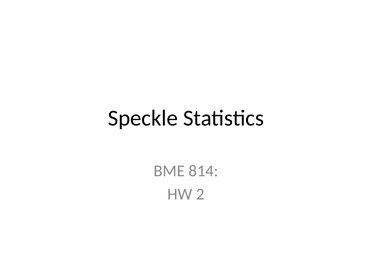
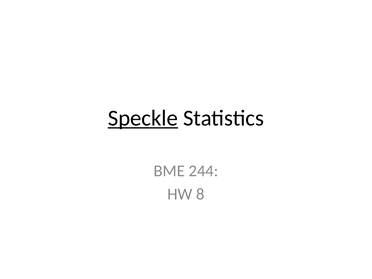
Speckle underline: none -> present
814: 814 -> 244
2: 2 -> 8
